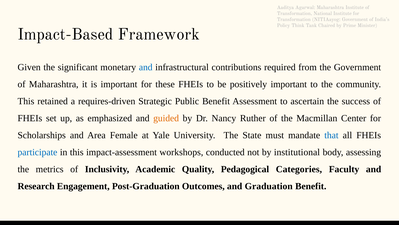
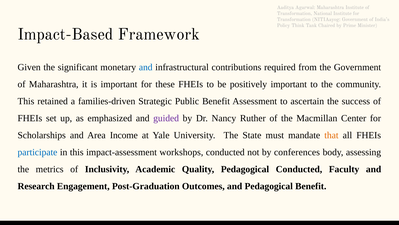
requires-driven: requires-driven -> families-driven
guided colour: orange -> purple
Female: Female -> Income
that colour: blue -> orange
institutional: institutional -> conferences
Pedagogical Categories: Categories -> Conducted
and Graduation: Graduation -> Pedagogical
